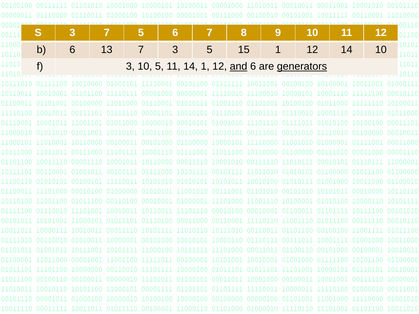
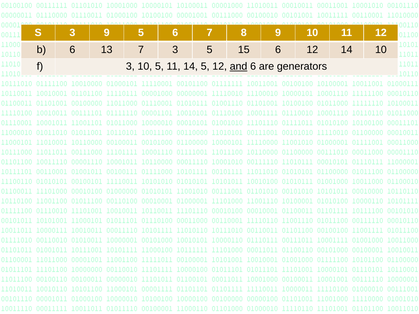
3 7: 7 -> 9
15 1: 1 -> 6
14 1: 1 -> 5
generators underline: present -> none
